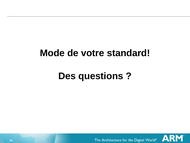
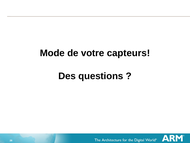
standard: standard -> capteurs
